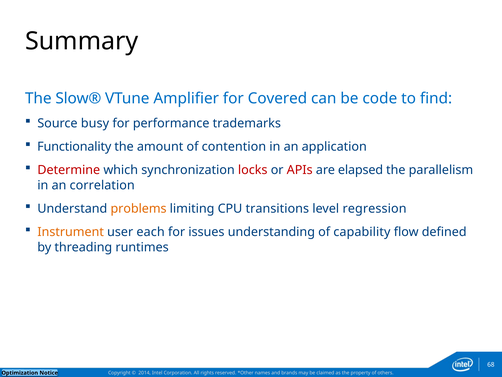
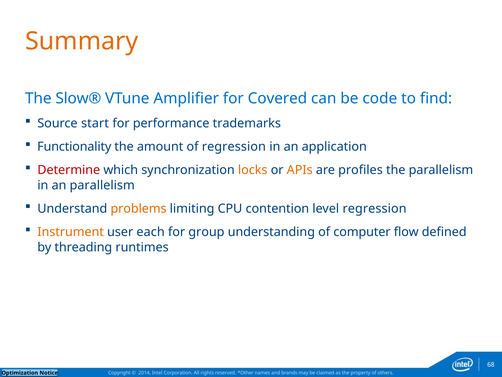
Summary colour: black -> orange
busy: busy -> start
of contention: contention -> regression
locks colour: red -> orange
APIs colour: red -> orange
elapsed: elapsed -> profiles
an correlation: correlation -> parallelism
transitions: transitions -> contention
issues: issues -> group
capability: capability -> computer
